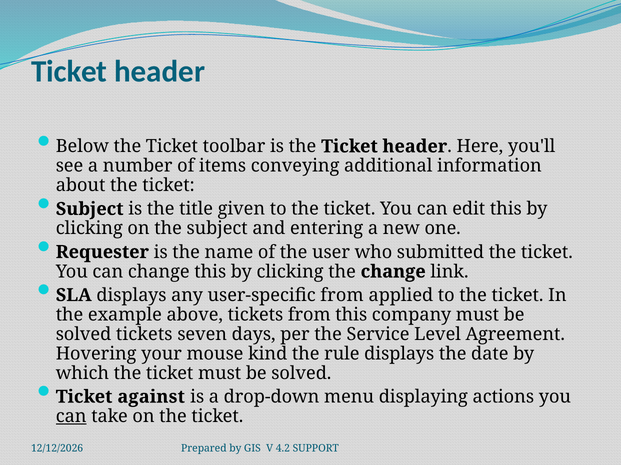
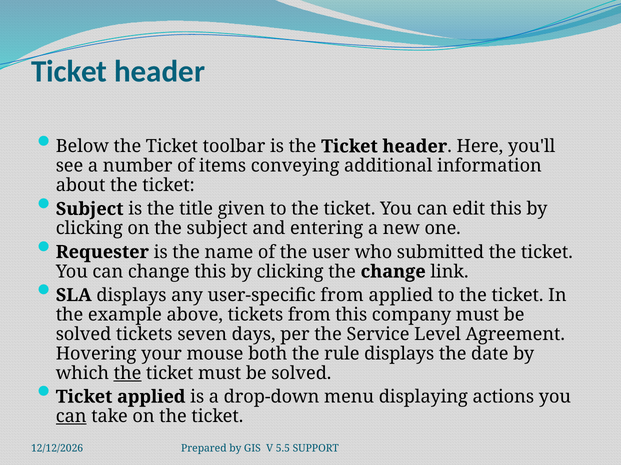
kind: kind -> both
the at (128, 374) underline: none -> present
Ticket against: against -> applied
4.2: 4.2 -> 5.5
